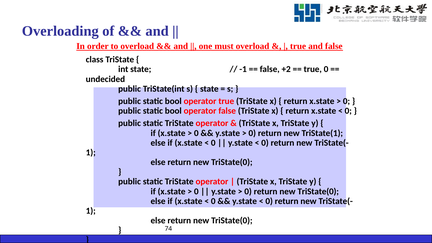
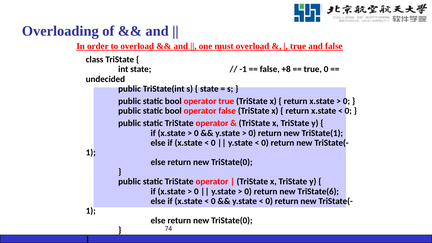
+2: +2 -> +8
0 return new TriState(0: TriState(0 -> TriState(6
